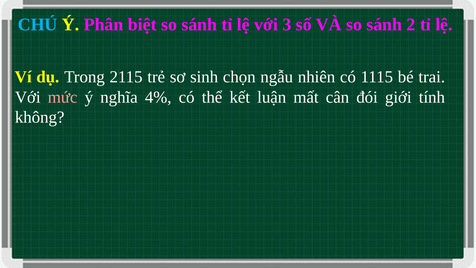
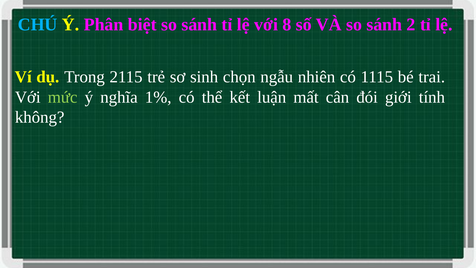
3: 3 -> 8
mức colour: pink -> light green
4%: 4% -> 1%
